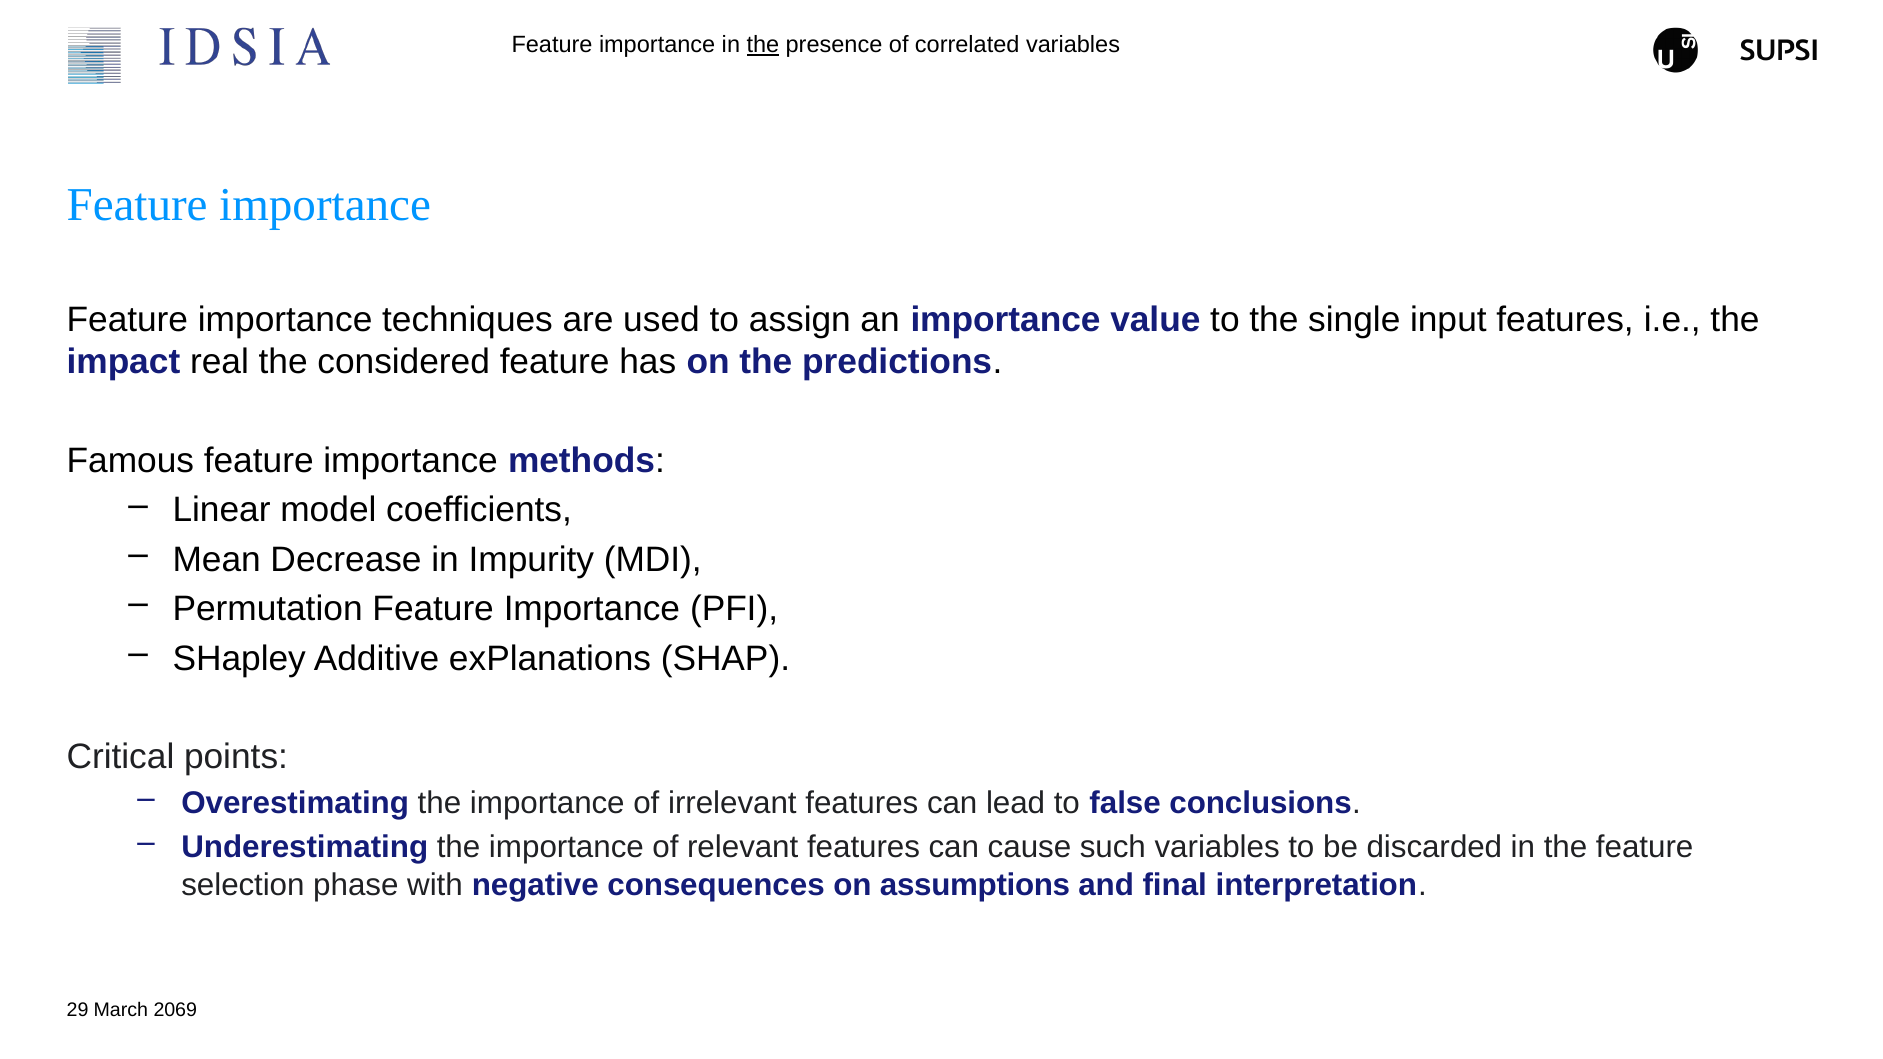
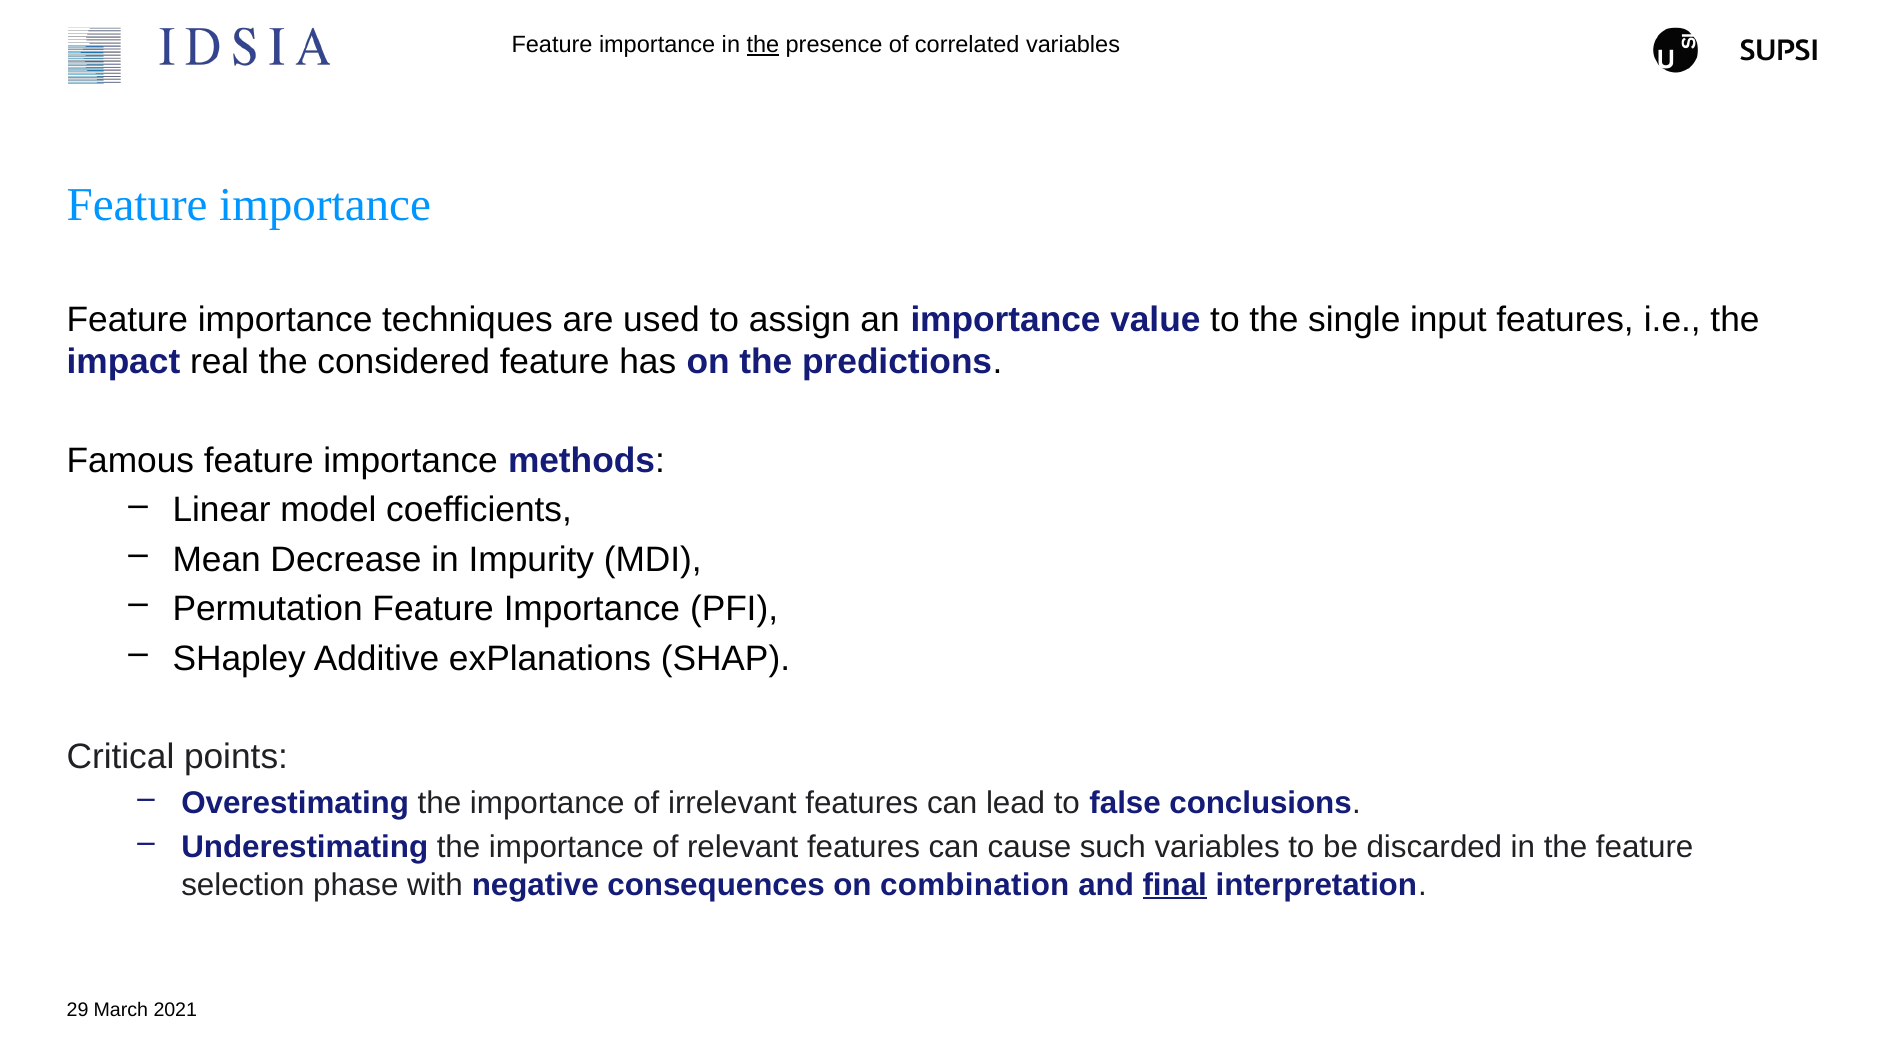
assumptions: assumptions -> combination
final underline: none -> present
2069: 2069 -> 2021
